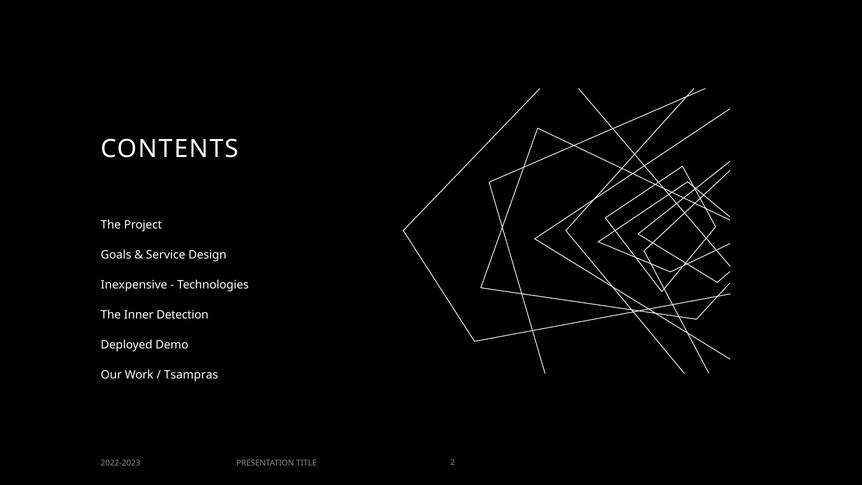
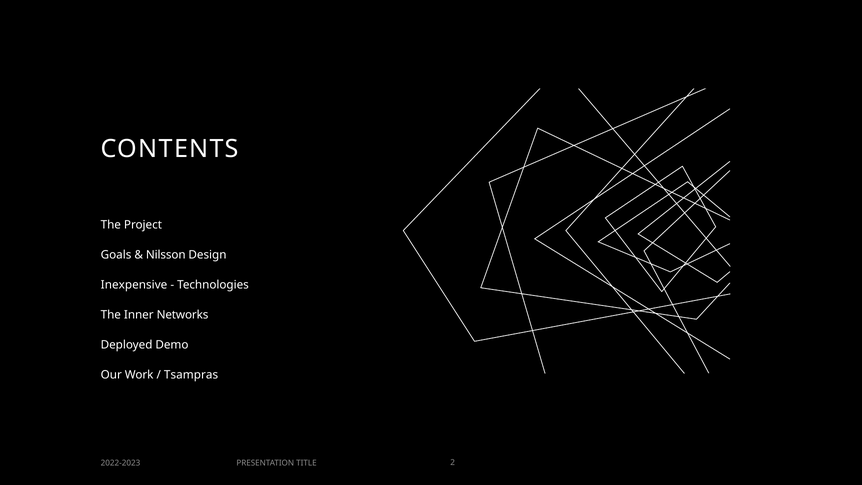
Service: Service -> Nilsson
Detection: Detection -> Networks
